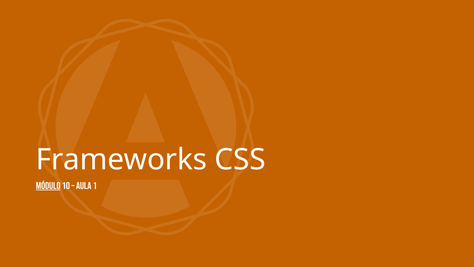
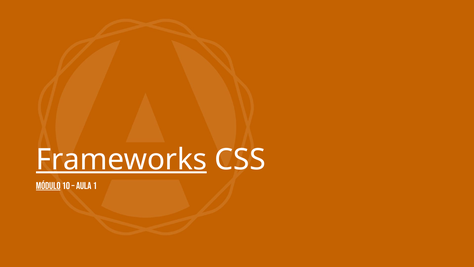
Frameworks underline: none -> present
